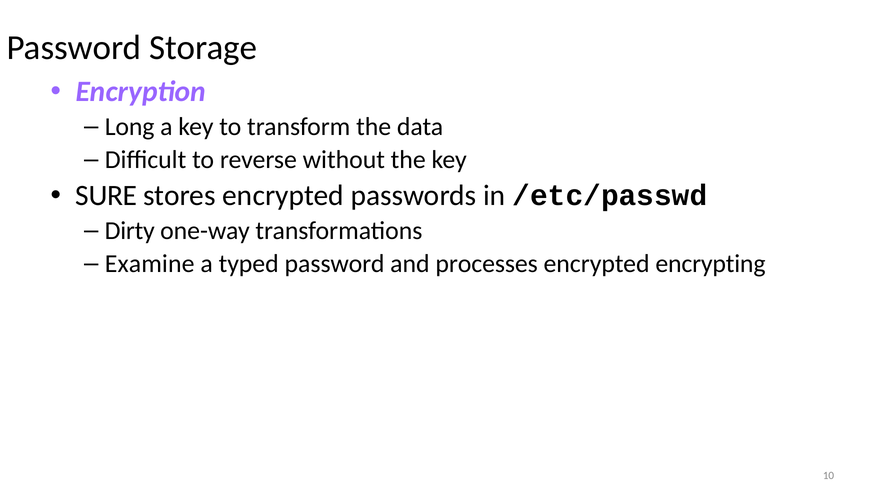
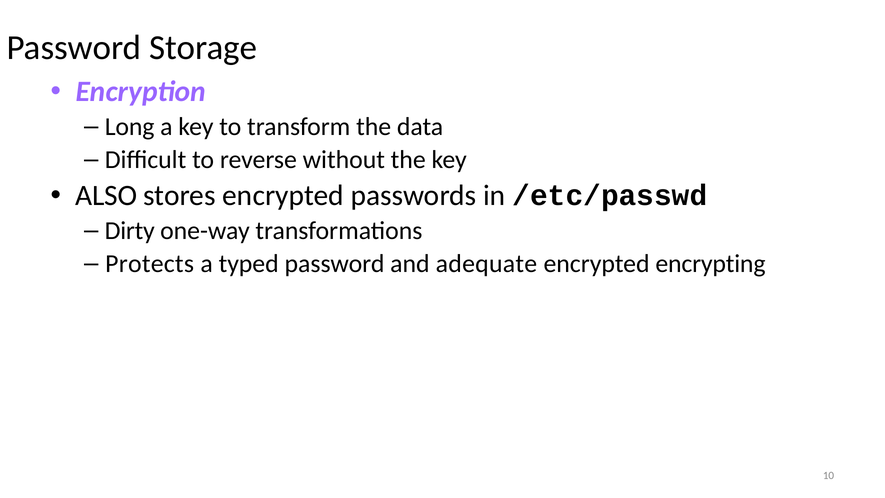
SURE: SURE -> ALSO
Examine: Examine -> Protects
processes: processes -> adequate
